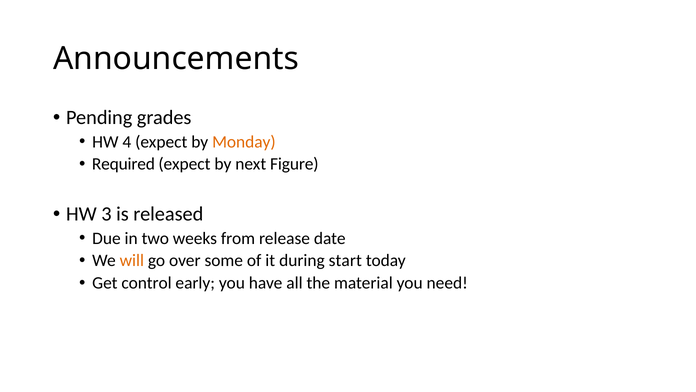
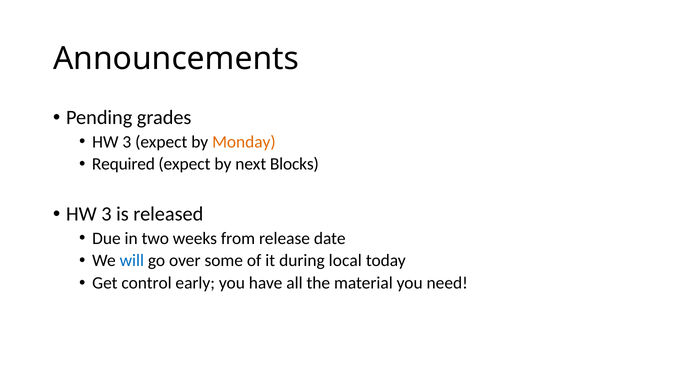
4 at (127, 142): 4 -> 3
Figure: Figure -> Blocks
will colour: orange -> blue
start: start -> local
